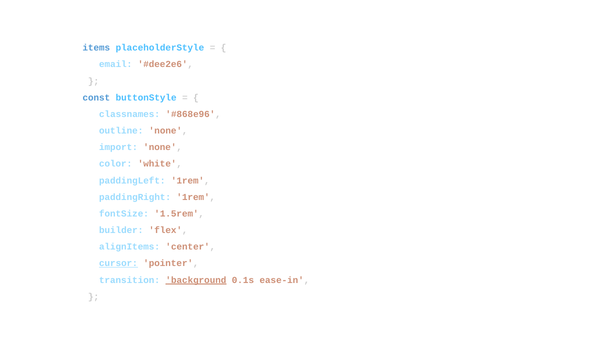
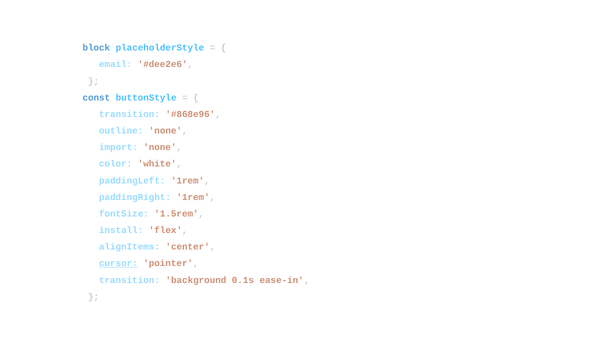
items: items -> block
classnames at (129, 114): classnames -> transition
builder: builder -> install
background underline: present -> none
